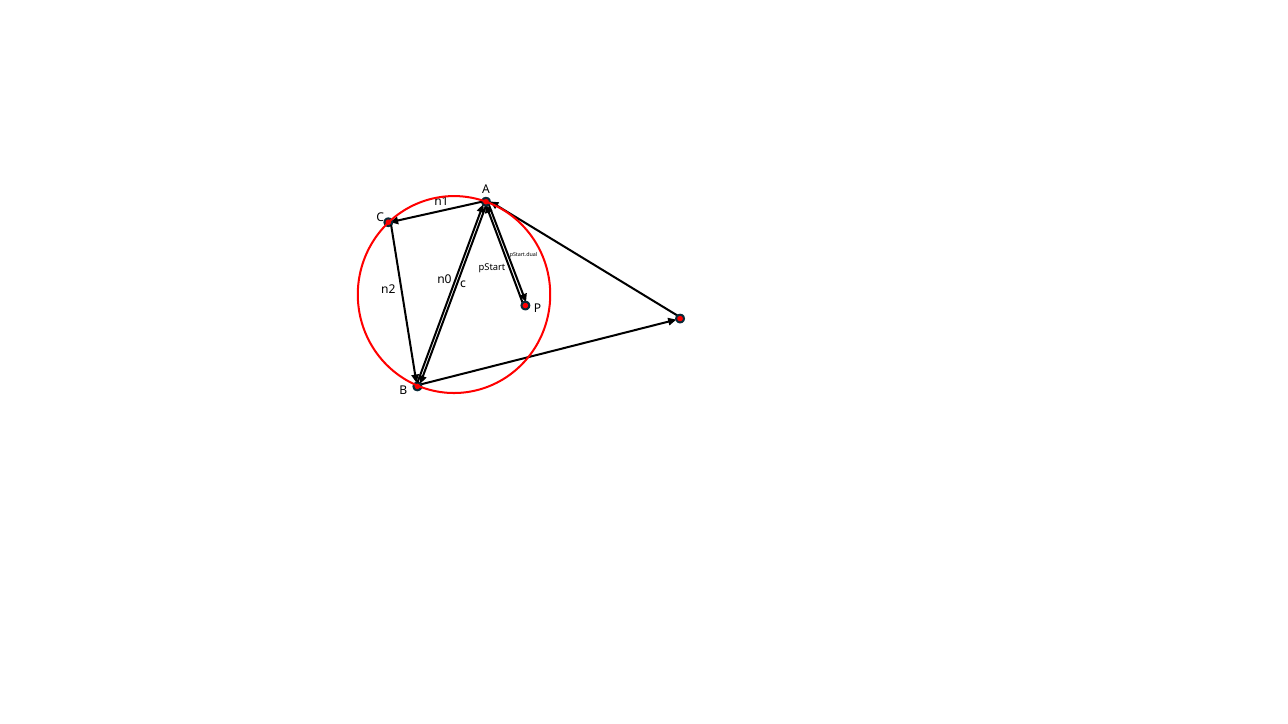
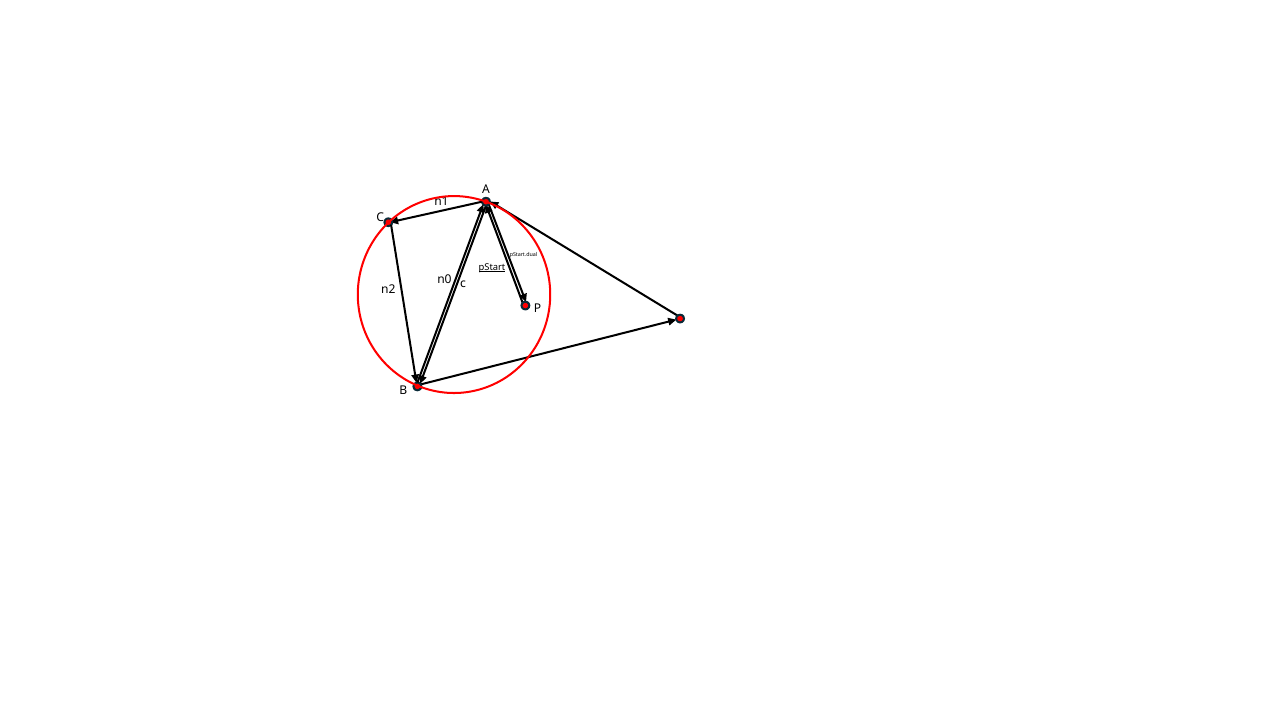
pStart underline: none -> present
